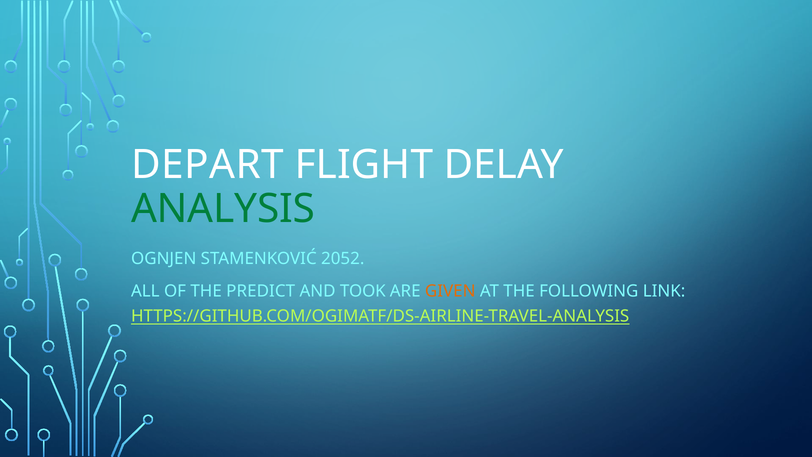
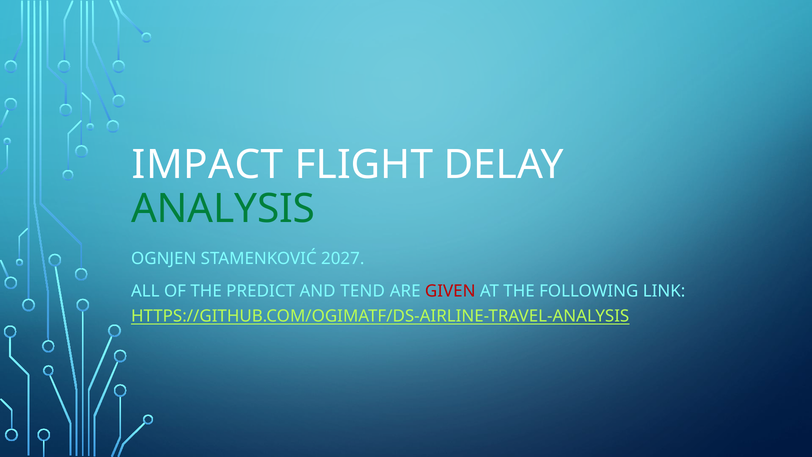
DEPART: DEPART -> IMPACT
2052: 2052 -> 2027
TOOK: TOOK -> TEND
GIVEN colour: orange -> red
